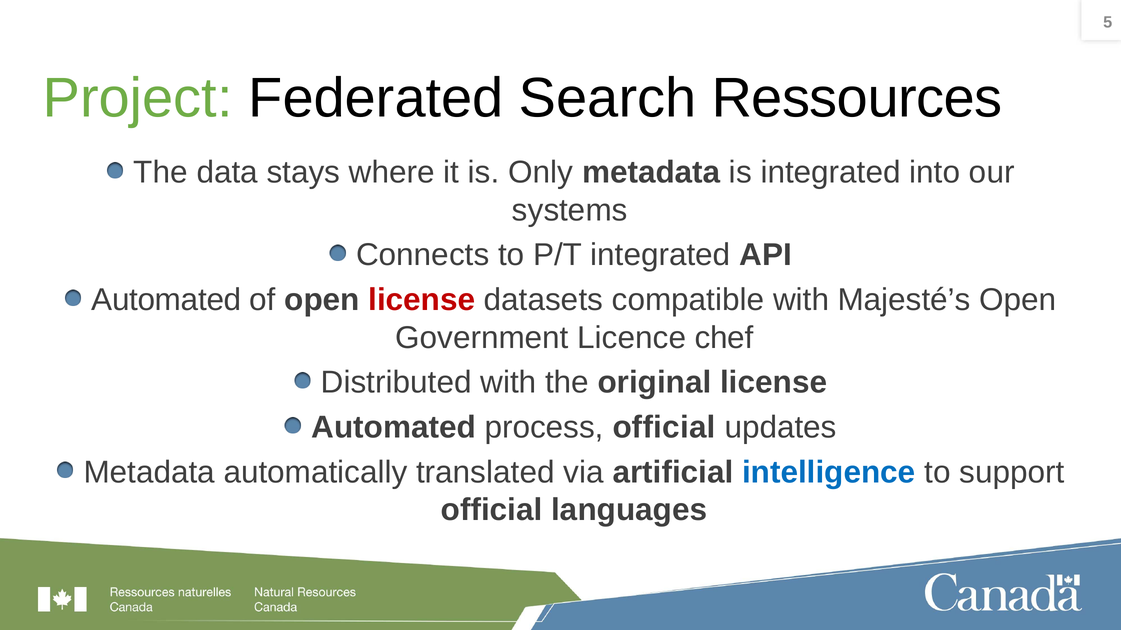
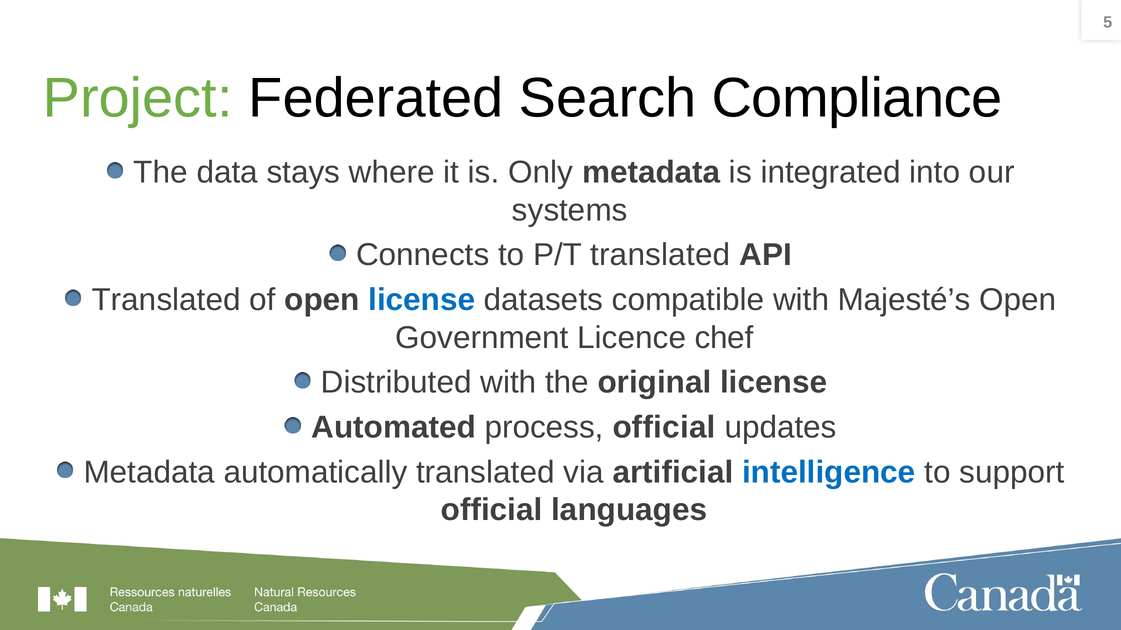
Ressources: Ressources -> Compliance
P/T integrated: integrated -> translated
Automated at (166, 300): Automated -> Translated
license at (422, 300) colour: red -> blue
